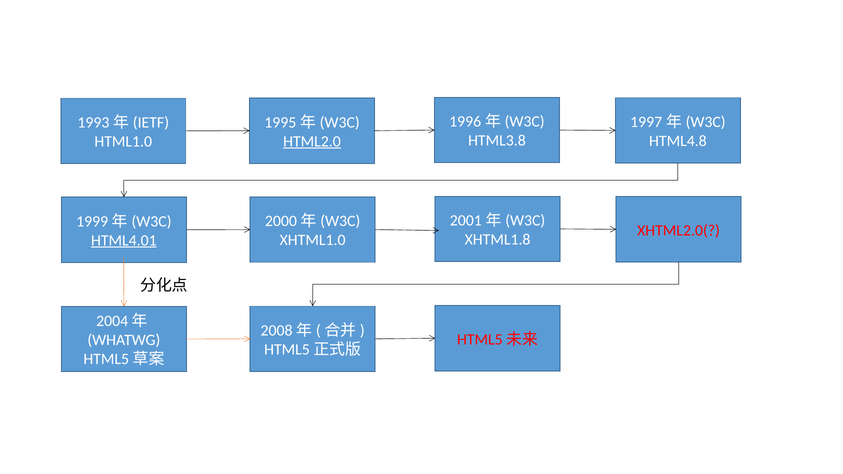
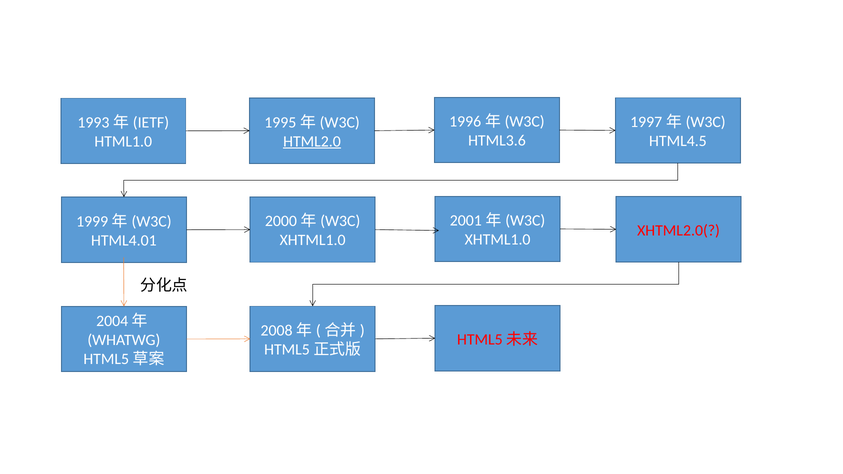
HTML3.8: HTML3.8 -> HTML3.6
HTML4.8: HTML4.8 -> HTML4.5
XHTML1.8 at (498, 240): XHTML1.8 -> XHTML1.0
HTML4.01 underline: present -> none
